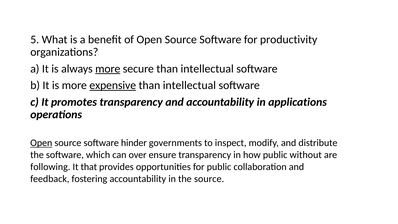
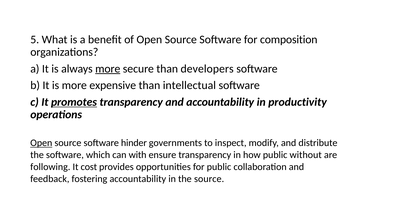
productivity: productivity -> composition
secure than intellectual: intellectual -> developers
expensive underline: present -> none
promotes underline: none -> present
applications: applications -> productivity
over: over -> with
that: that -> cost
